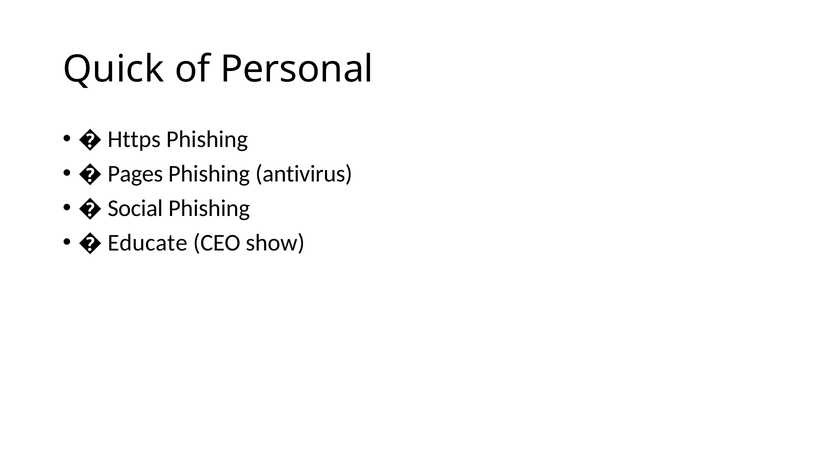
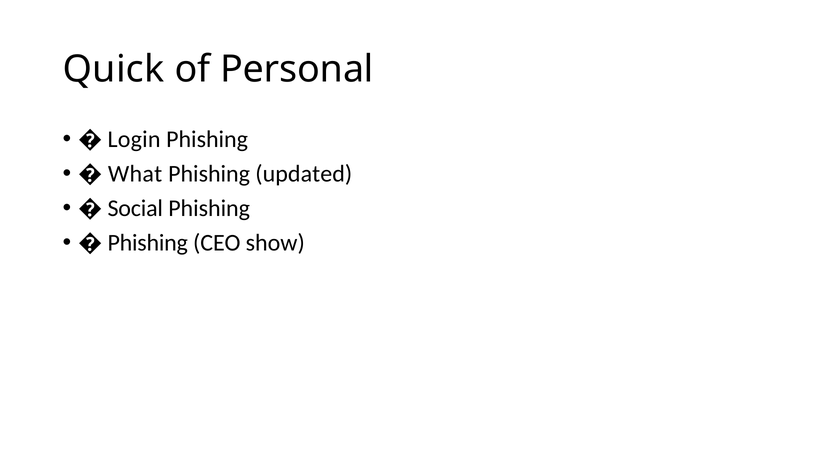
Https: Https -> Login
Pages: Pages -> What
antivirus: antivirus -> updated
Educate at (147, 243): Educate -> Phishing
